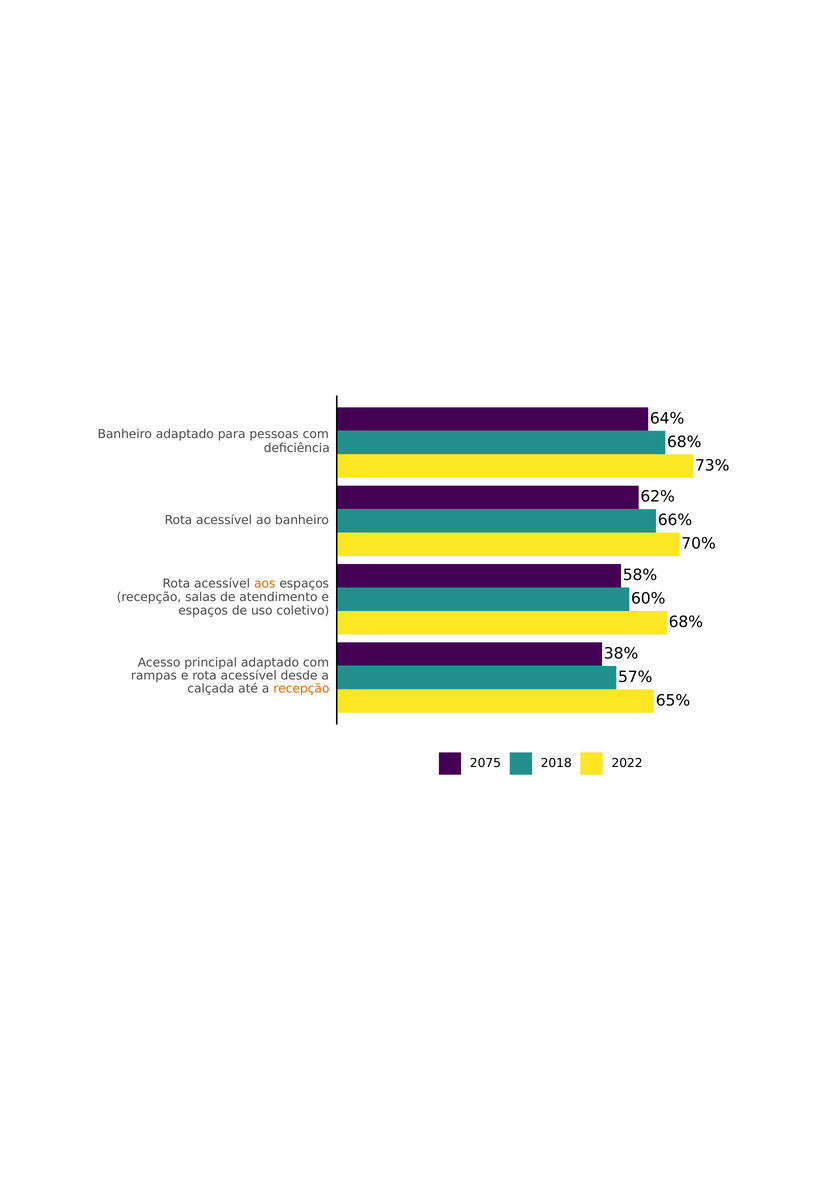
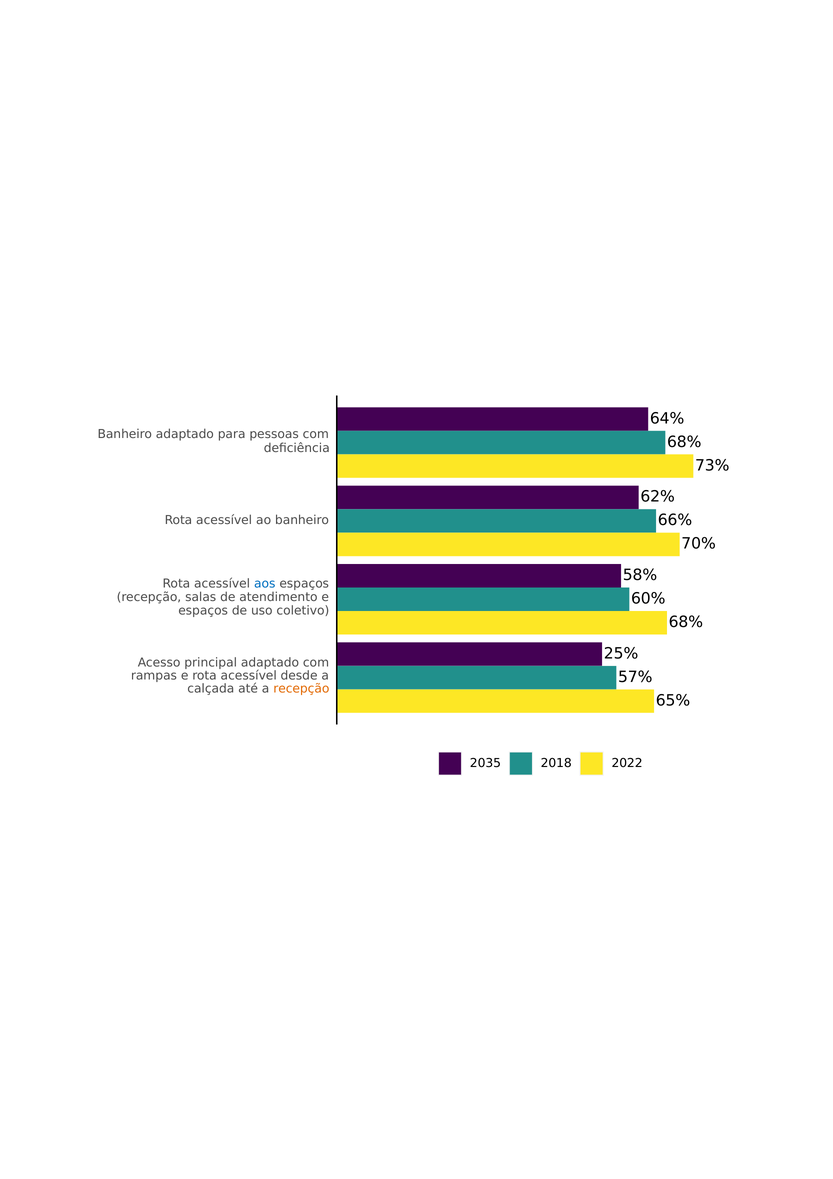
aos colour: orange -> blue
38%: 38% -> 25%
2075: 2075 -> 2035
